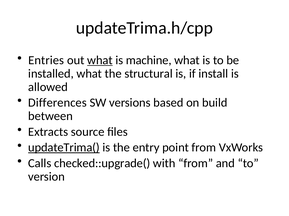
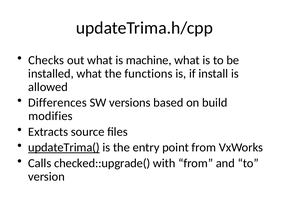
Entries: Entries -> Checks
what at (100, 60) underline: present -> none
structural: structural -> functions
between: between -> modifies
